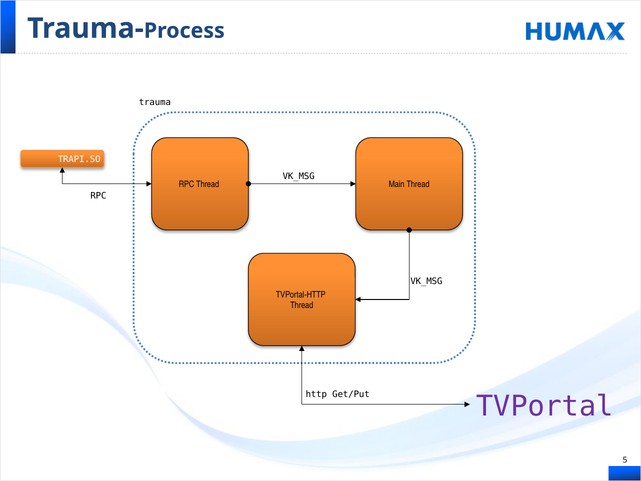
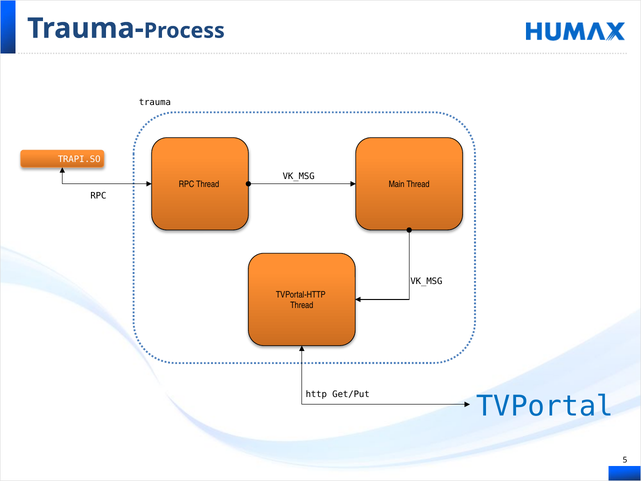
TVPortal colour: purple -> blue
